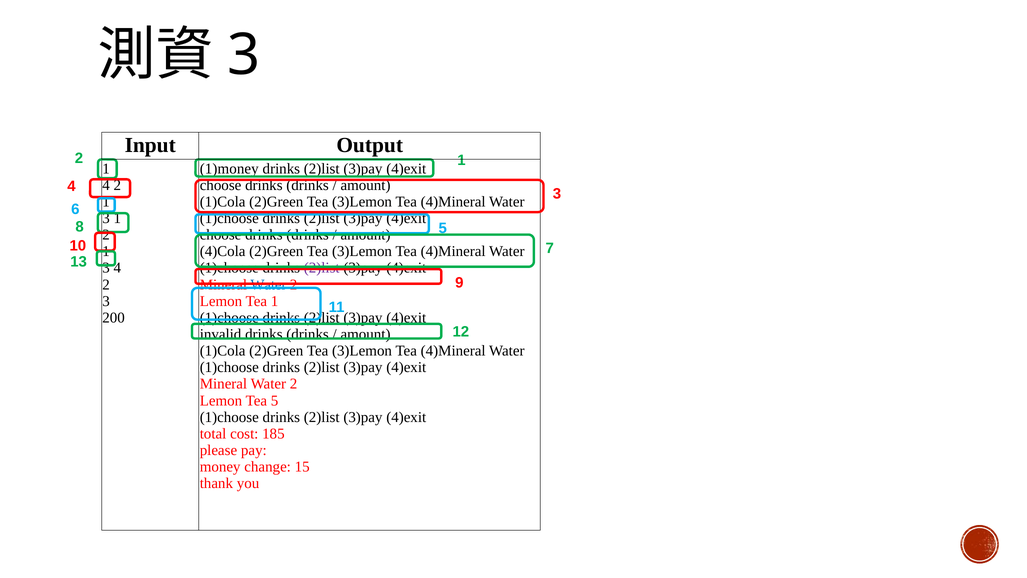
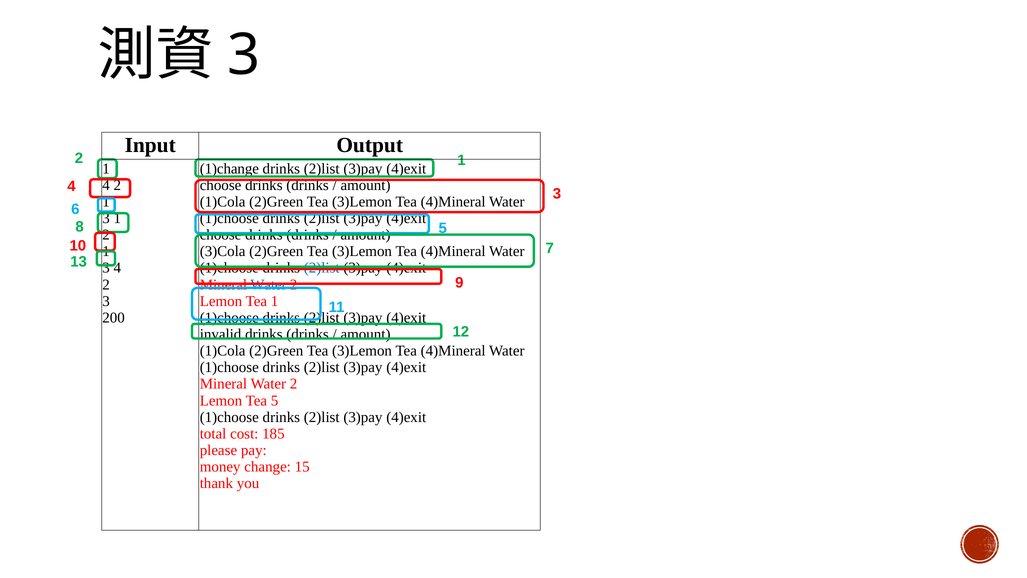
1)money: 1)money -> 1)change
4)Cola: 4)Cola -> 3)Cola
2)list at (322, 268) colour: purple -> blue
